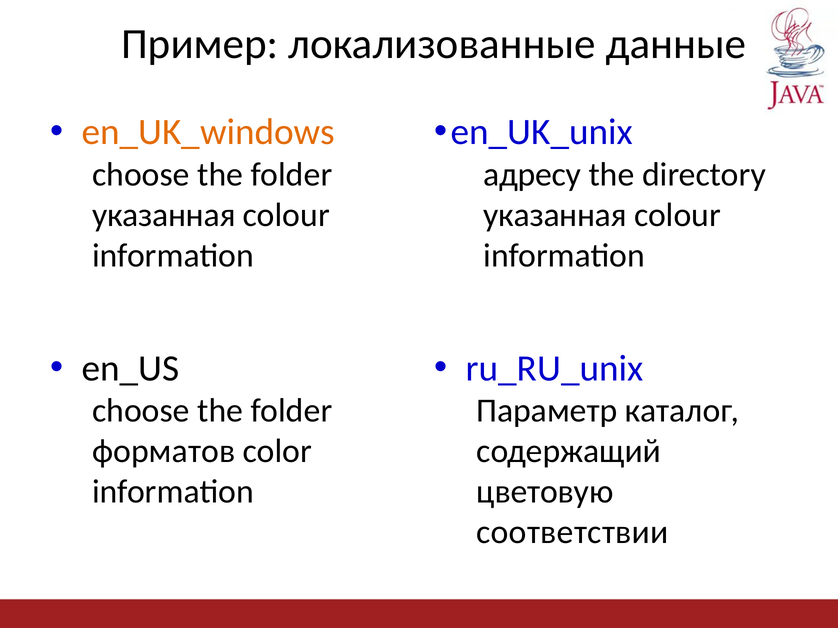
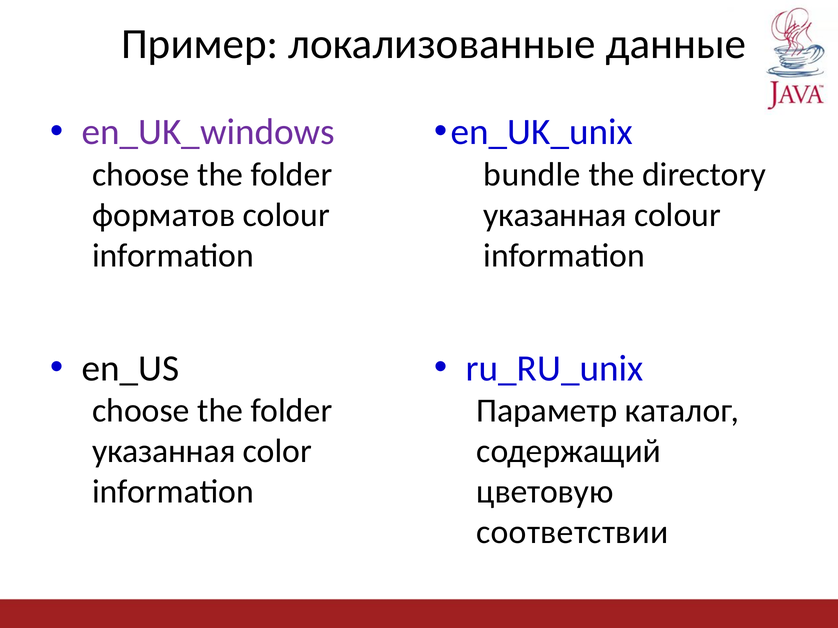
en_UK_windows colour: orange -> purple
адресу: адресу -> bundle
указанная at (164, 215): указанная -> форматов
форматов at (164, 451): форматов -> указанная
